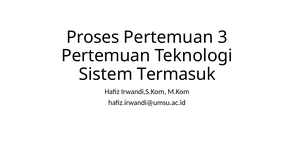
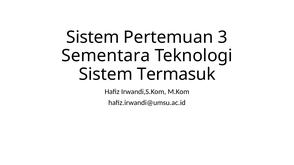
Proses at (93, 37): Proses -> Sistem
Pertemuan at (106, 56): Pertemuan -> Sementara
